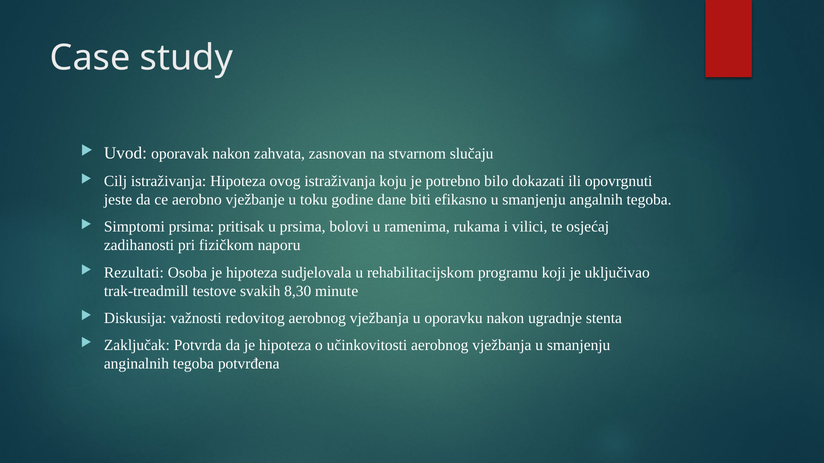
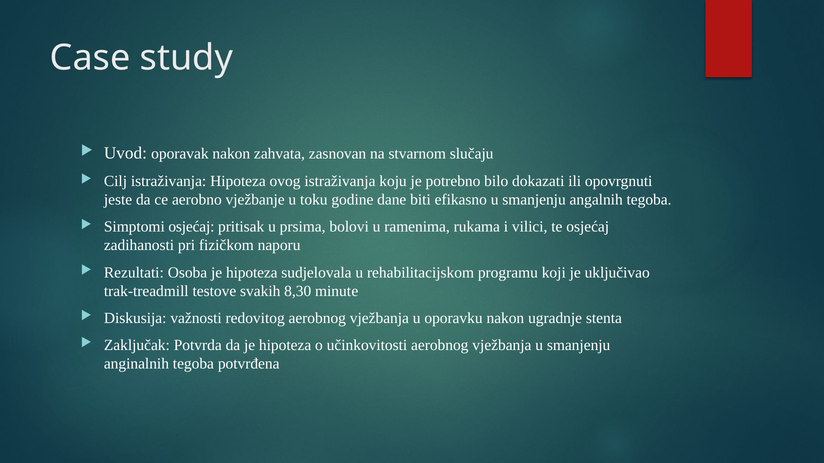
Simptomi prsima: prsima -> osjećaj
